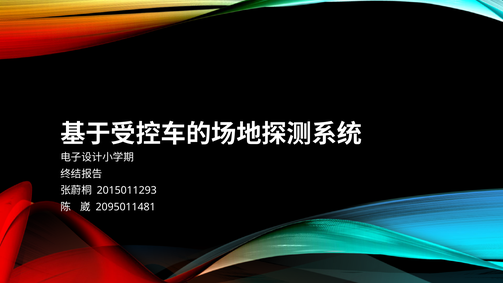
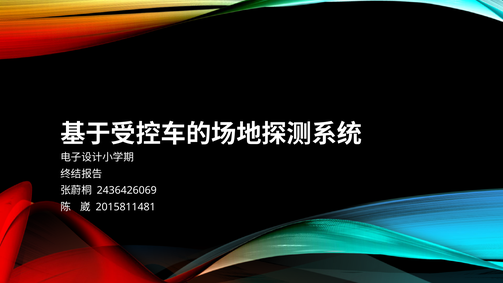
2015011293: 2015011293 -> 2436426069
2095011481: 2095011481 -> 2015811481
